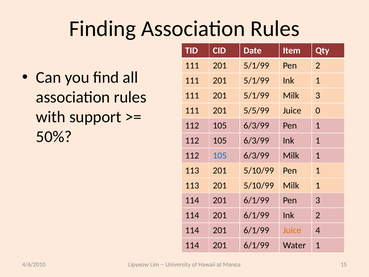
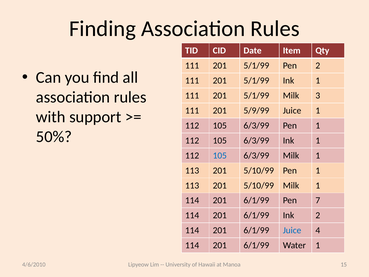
5/5/99: 5/5/99 -> 5/9/99
Juice 0: 0 -> 1
Pen 3: 3 -> 7
Juice at (292, 230) colour: orange -> blue
